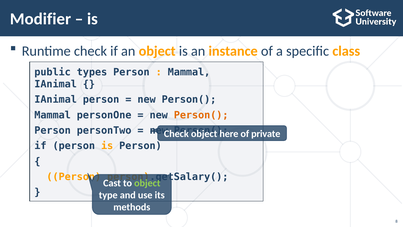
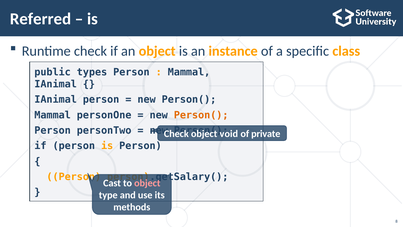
Modifier: Modifier -> Referred
here: here -> void
object at (147, 183) colour: light green -> pink
